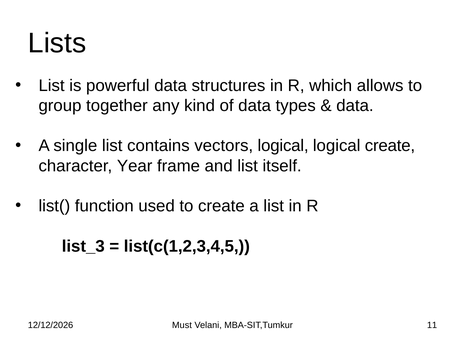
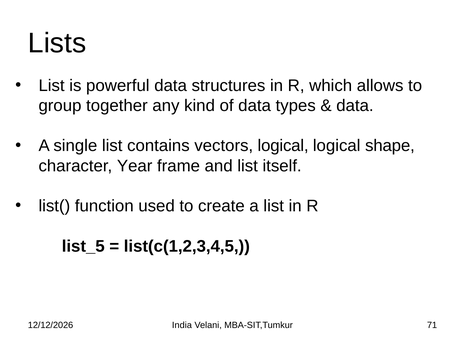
logical create: create -> shape
list_3: list_3 -> list_5
Must: Must -> India
11: 11 -> 71
